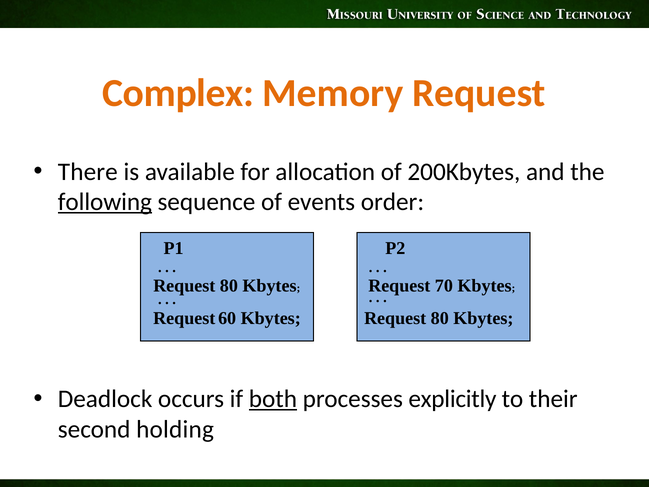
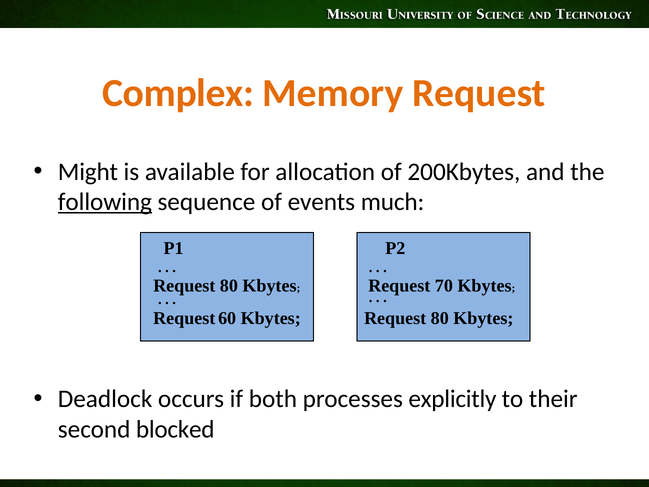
There: There -> Might
order: order -> much
both underline: present -> none
holding: holding -> blocked
